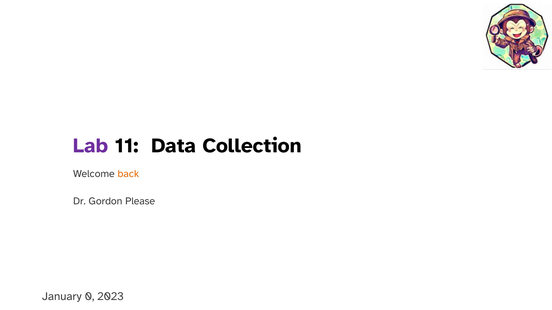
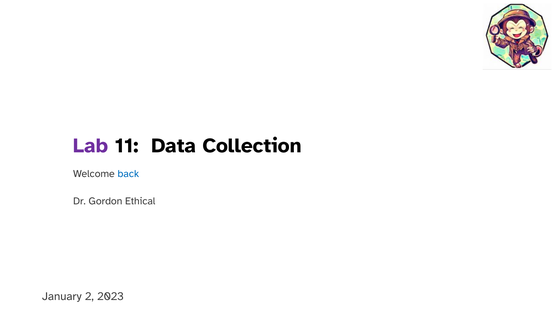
back colour: orange -> blue
Please: Please -> Ethical
0: 0 -> 2
